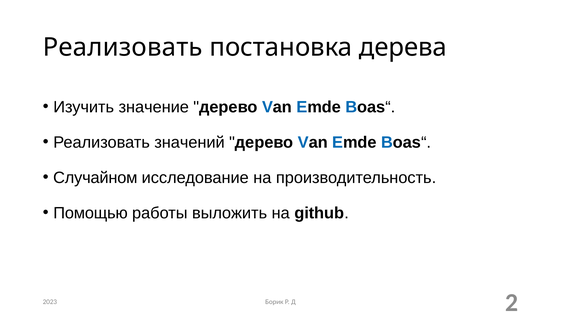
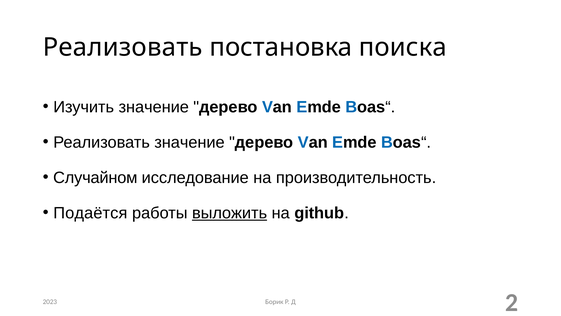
дерева: дерева -> поиска
Реализовать значений: значений -> значение
Помощью: Помощью -> Подаётся
выложить underline: none -> present
